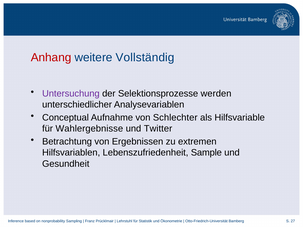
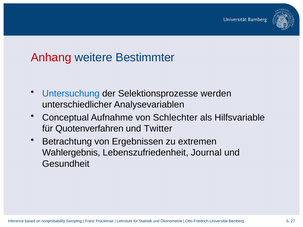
Vollständig: Vollständig -> Bestimmter
Untersuchung colour: purple -> blue
Wahlergebnisse: Wahlergebnisse -> Quotenverfahren
Hilfsvariablen: Hilfsvariablen -> Wahlergebnis
Sample: Sample -> Journal
